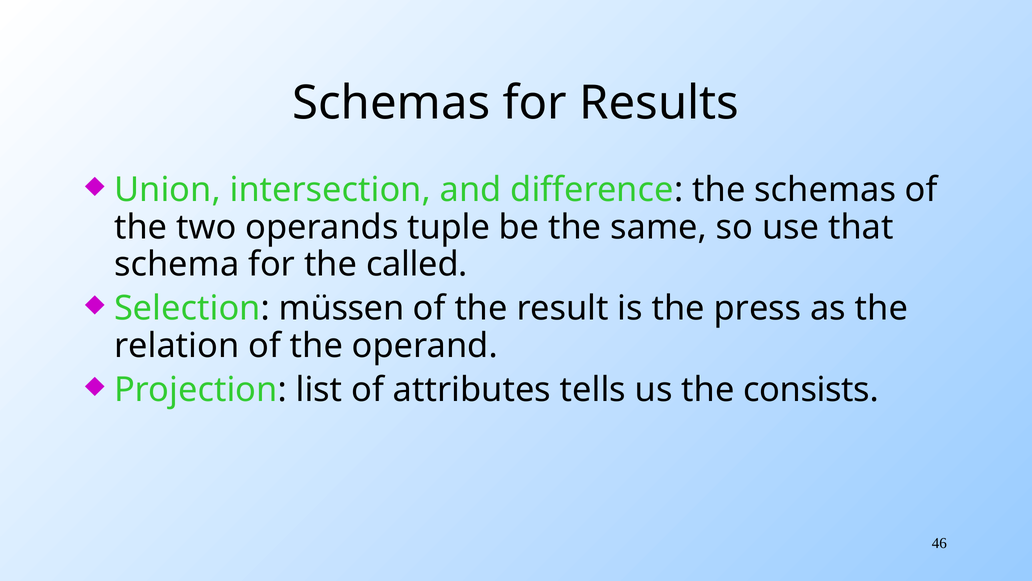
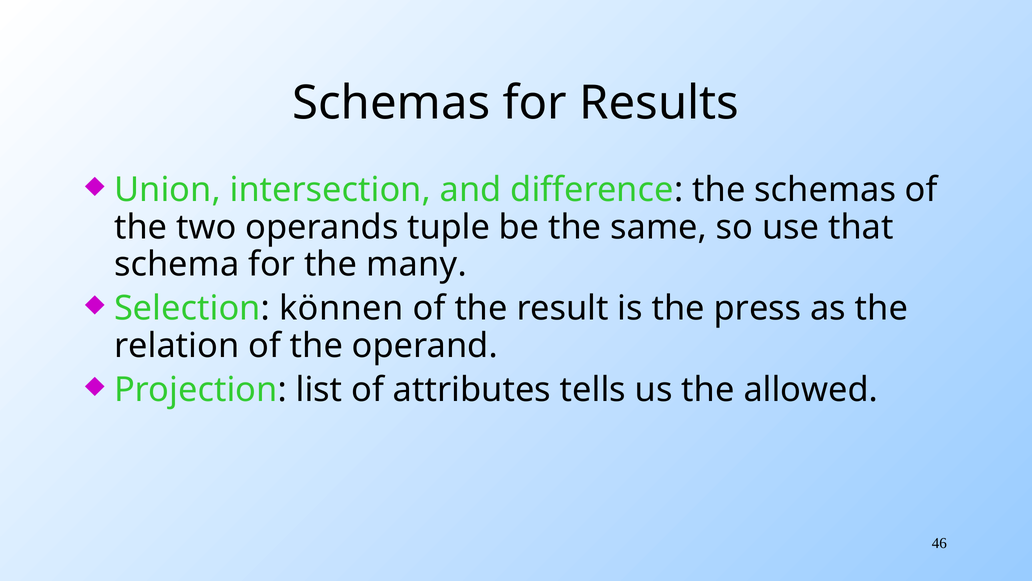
called: called -> many
müssen: müssen -> können
consists: consists -> allowed
